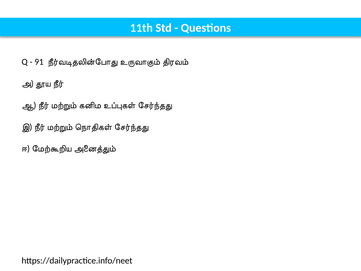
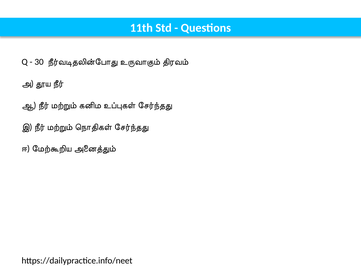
91: 91 -> 30
